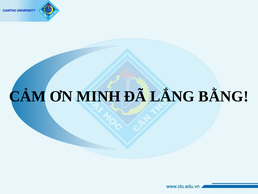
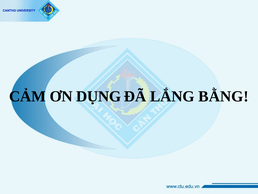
MINH: MINH -> DỤNG
